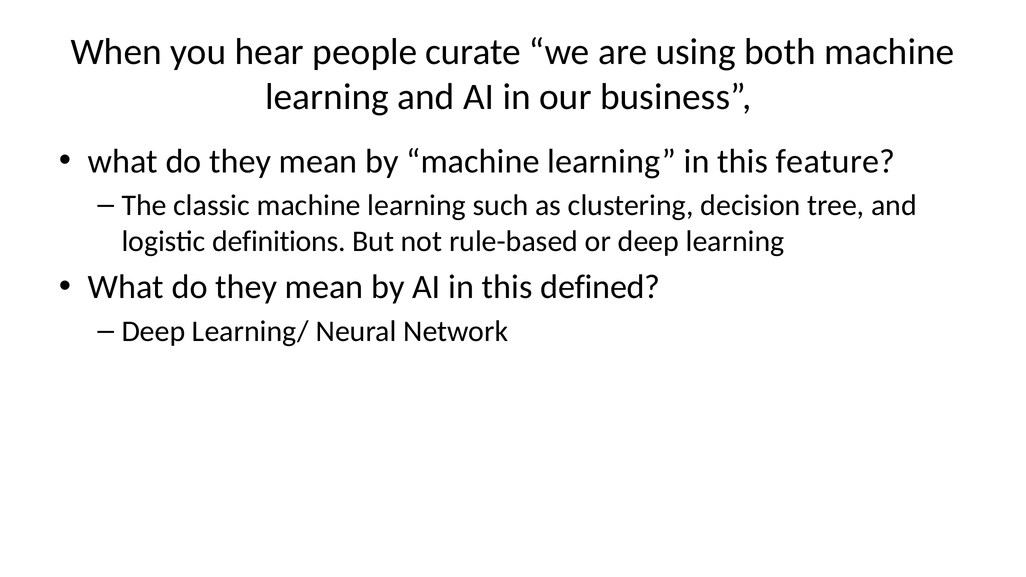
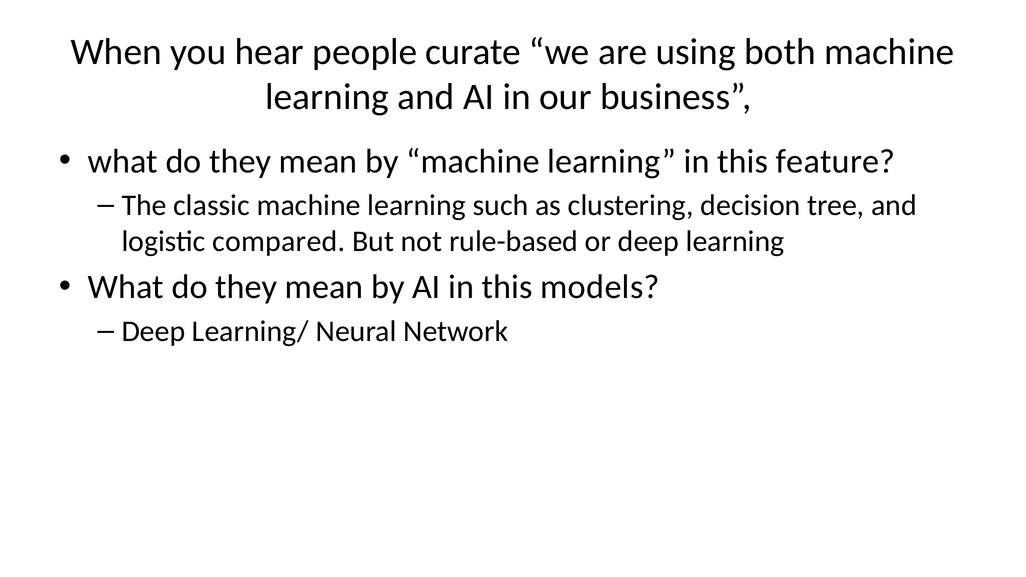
definitions: definitions -> compared
defined: defined -> models
